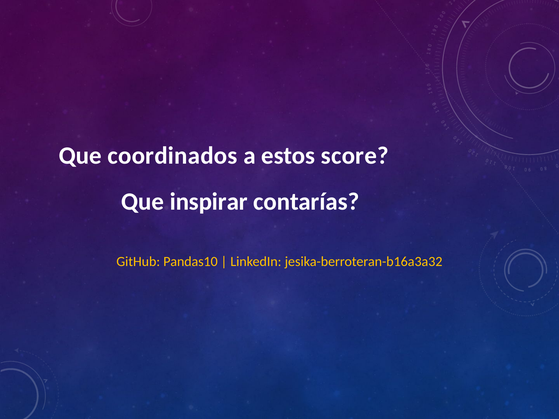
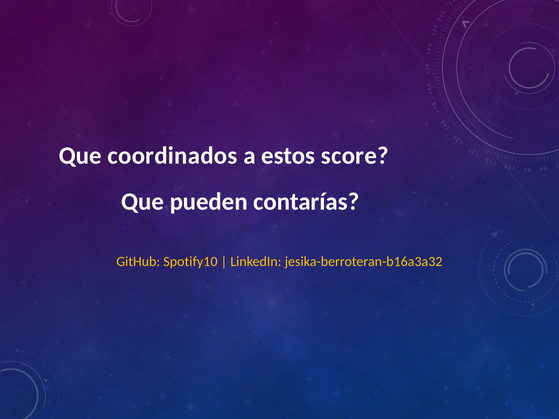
inspirar: inspirar -> pueden
Pandas10: Pandas10 -> Spotify10
